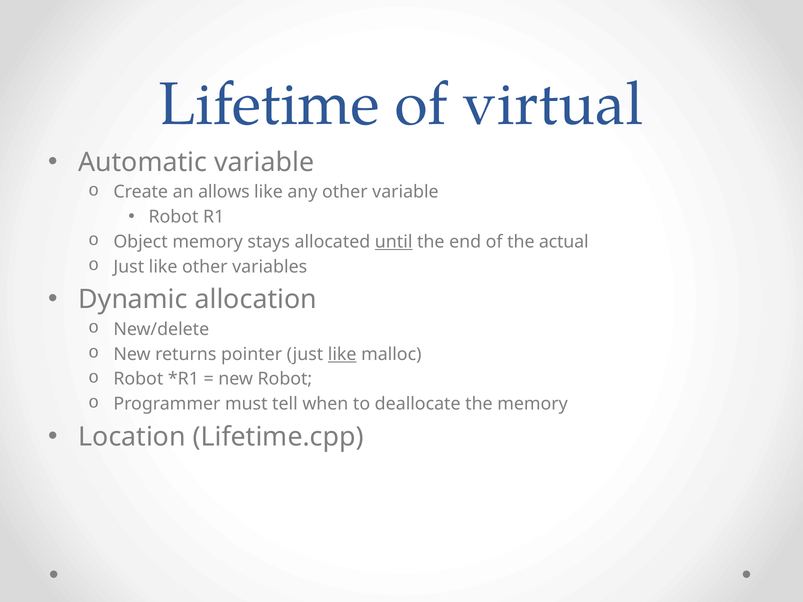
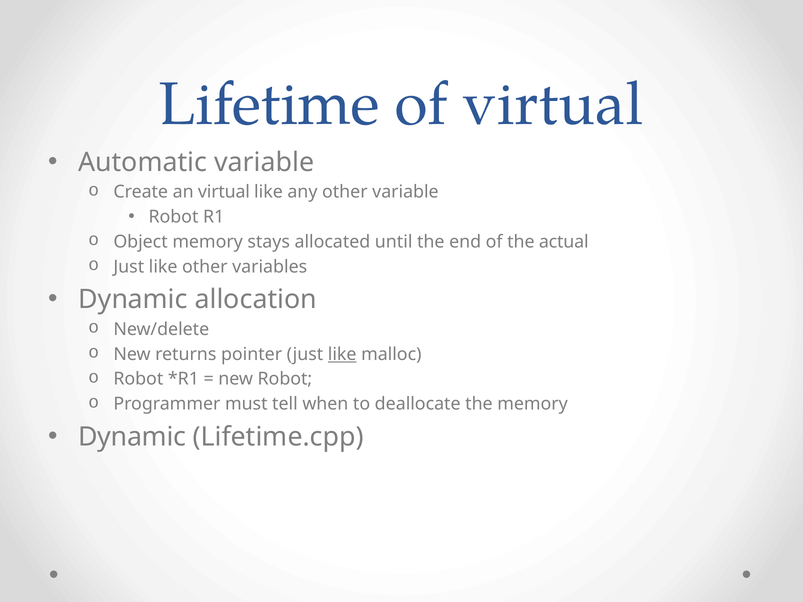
an allows: allows -> virtual
until underline: present -> none
Location at (132, 437): Location -> Dynamic
